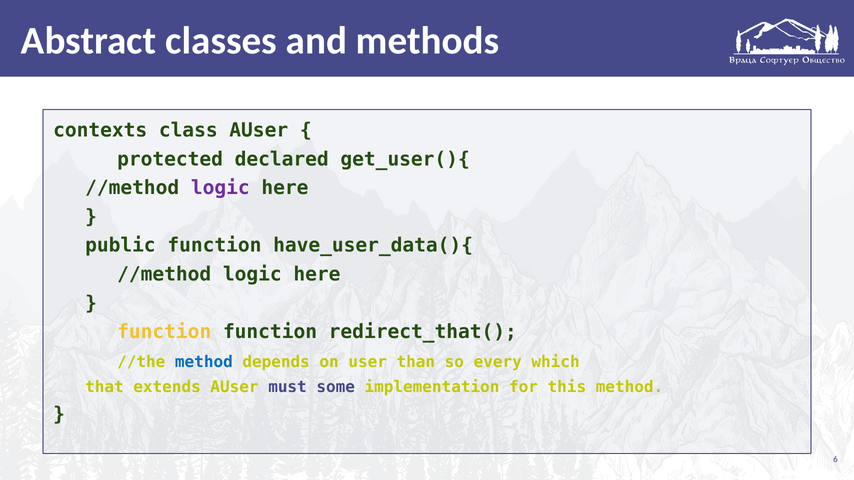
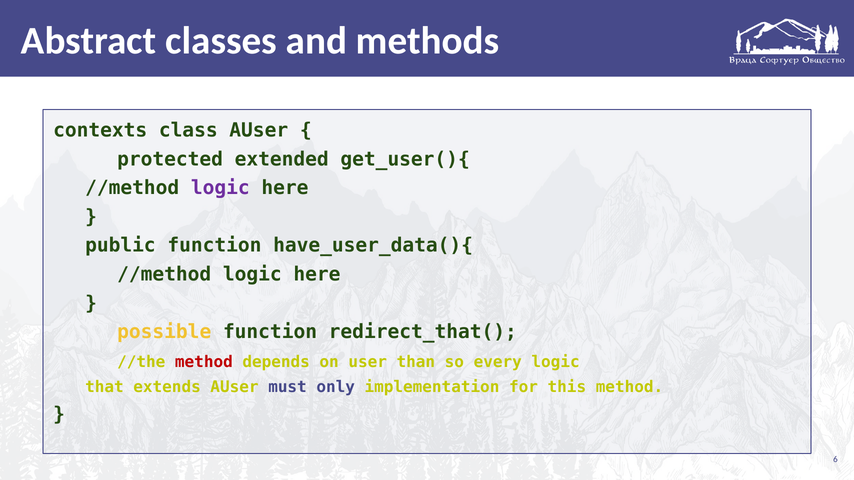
declared: declared -> extended
function at (164, 332): function -> possible
method at (204, 362) colour: blue -> red
every which: which -> logic
some: some -> only
